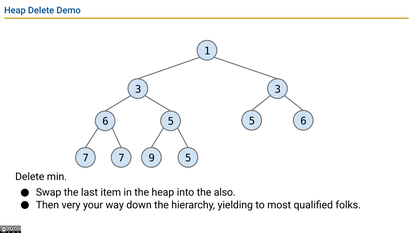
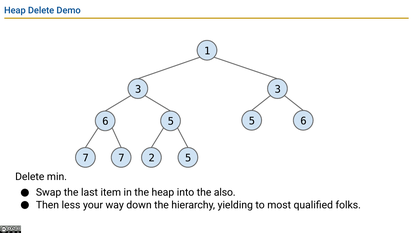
9: 9 -> 2
very: very -> less
